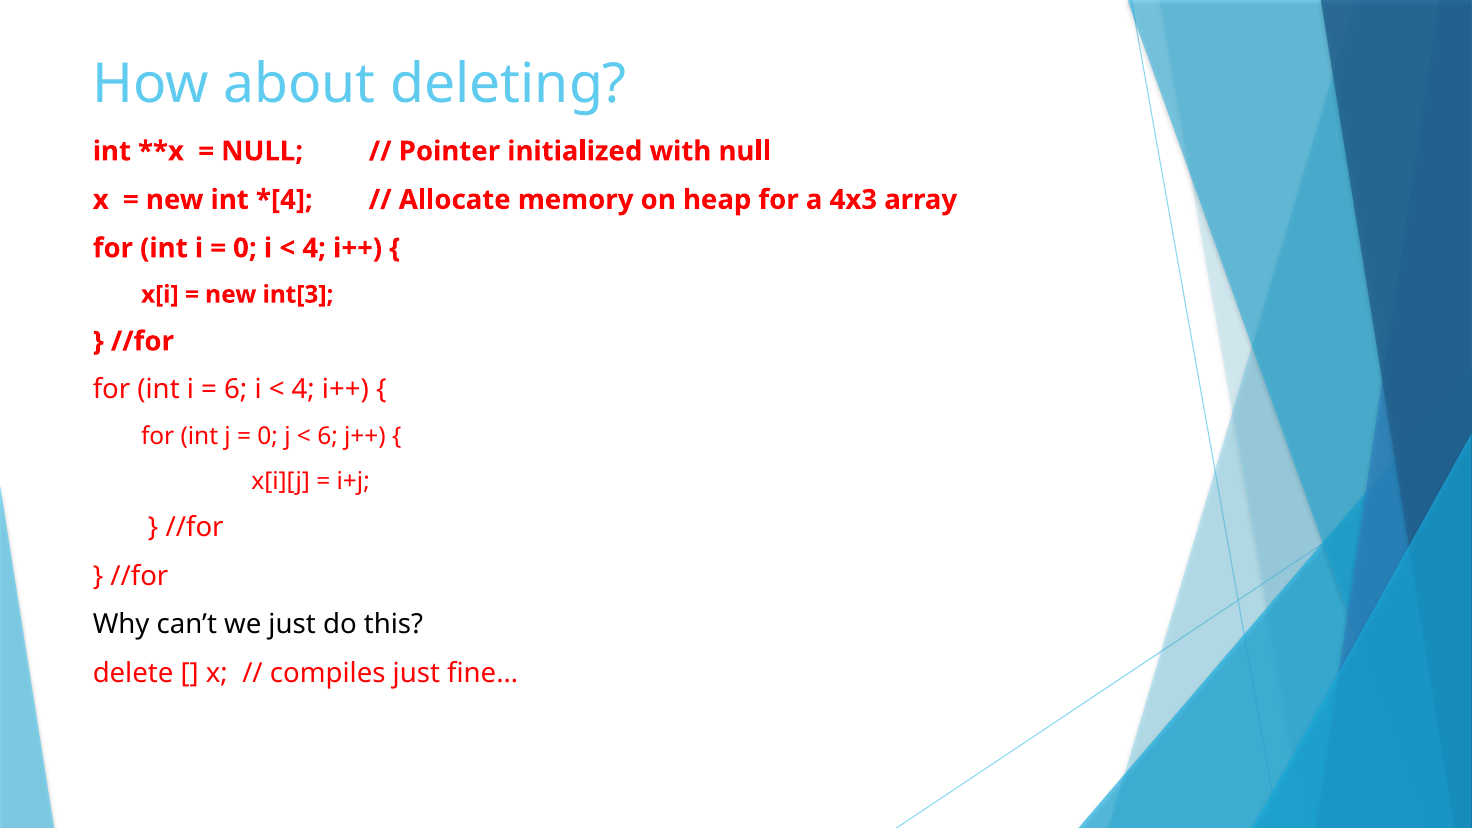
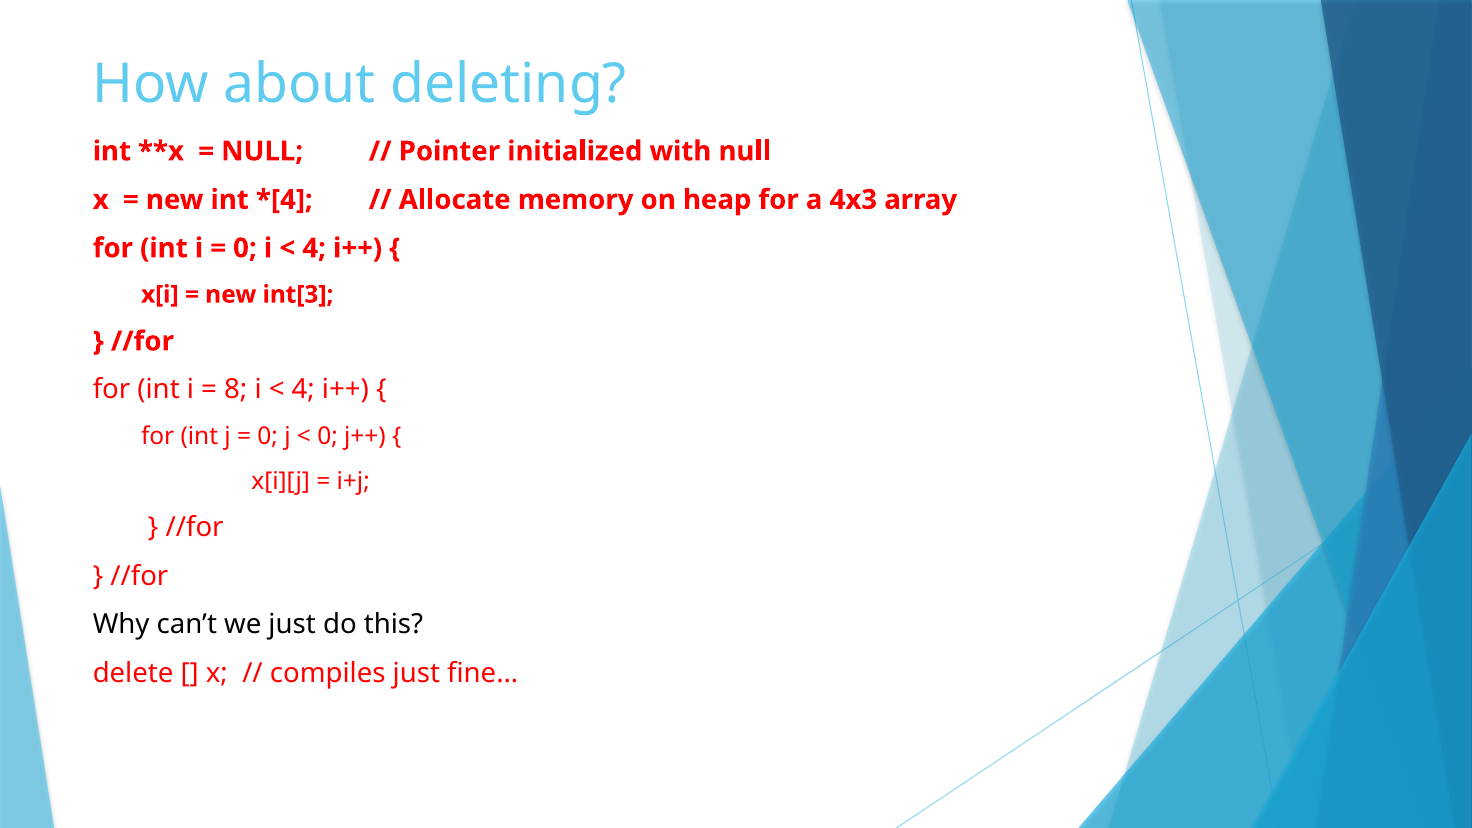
6 at (236, 390): 6 -> 8
6 at (328, 436): 6 -> 0
